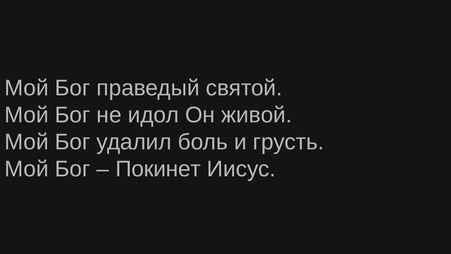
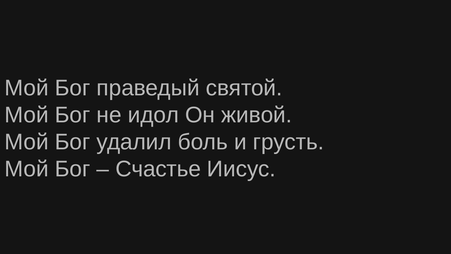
Покинет: Покинет -> Счастье
